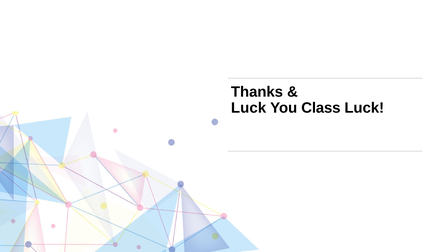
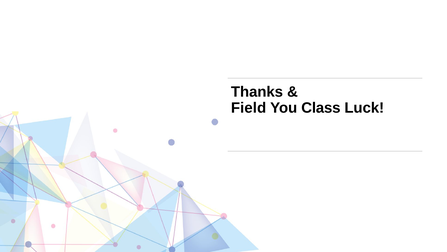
Luck at (249, 108): Luck -> Field
